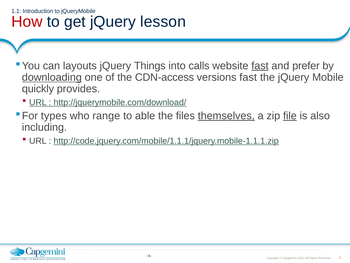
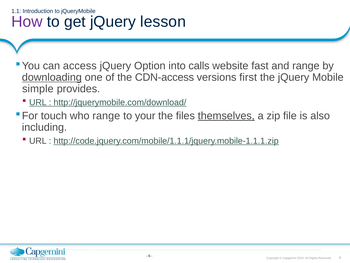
How colour: red -> purple
layouts: layouts -> access
Things: Things -> Option
fast at (260, 66) underline: present -> none
and prefer: prefer -> range
versions fast: fast -> first
quickly: quickly -> simple
types: types -> touch
able: able -> your
file underline: present -> none
